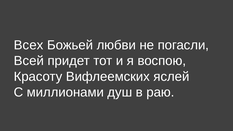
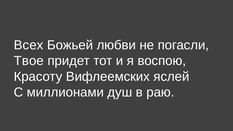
Всей: Всей -> Твое
